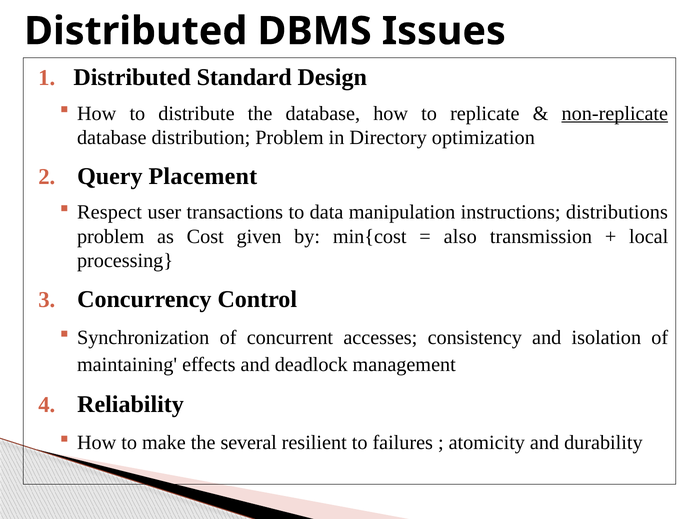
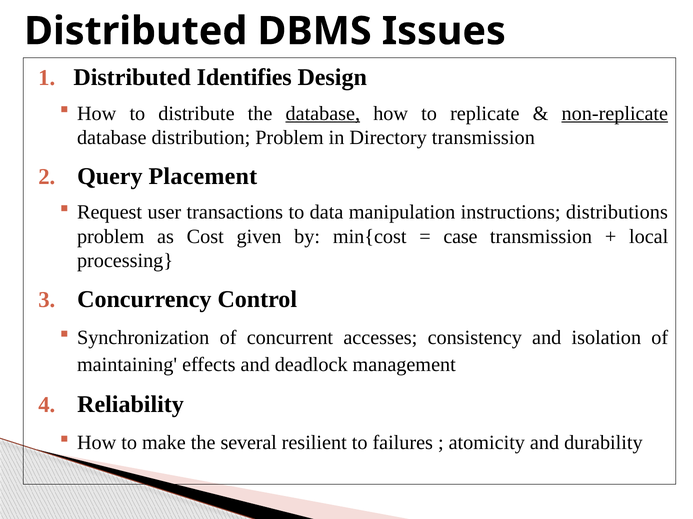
Standard: Standard -> Identifies
database at (323, 114) underline: none -> present
Directory optimization: optimization -> transmission
Respect: Respect -> Request
also: also -> case
